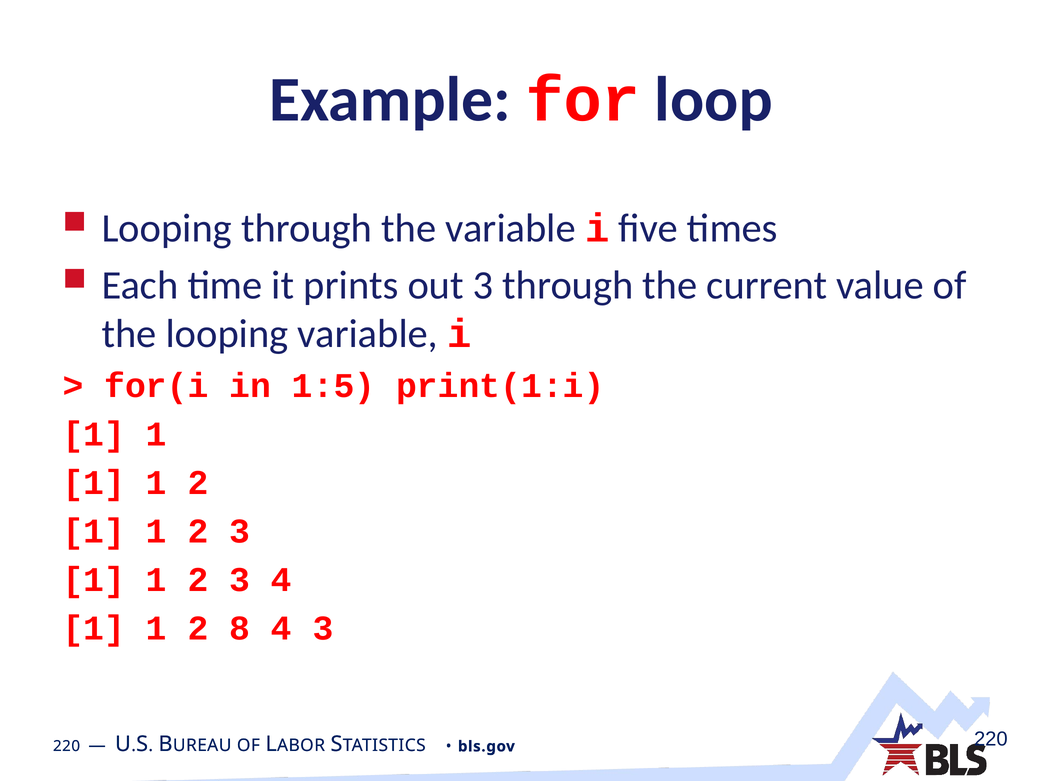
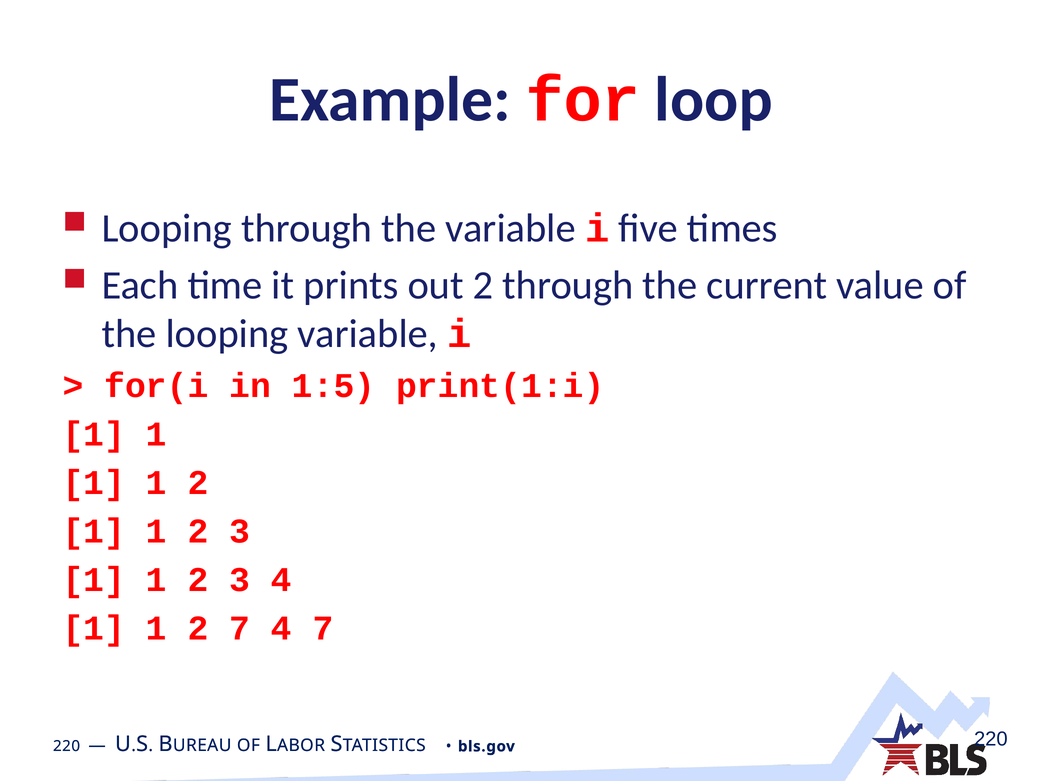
out 3: 3 -> 2
2 8: 8 -> 7
4 3: 3 -> 7
